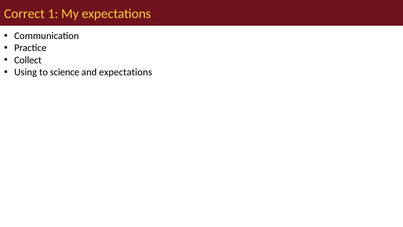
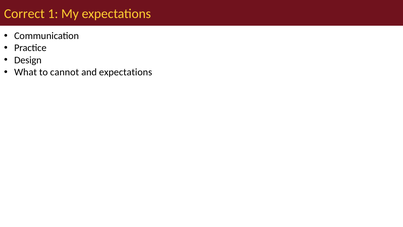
Collect: Collect -> Design
Using: Using -> What
science: science -> cannot
